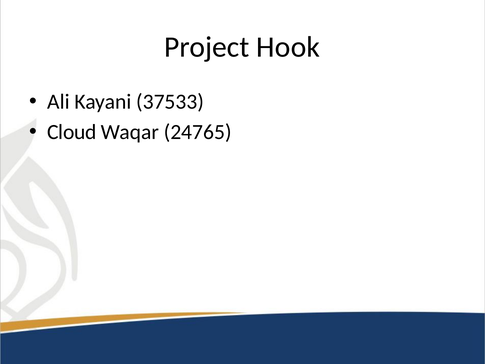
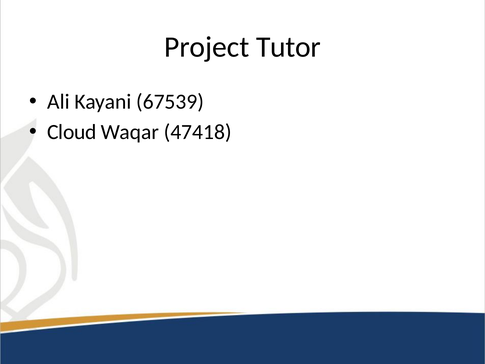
Hook: Hook -> Tutor
37533: 37533 -> 67539
24765: 24765 -> 47418
